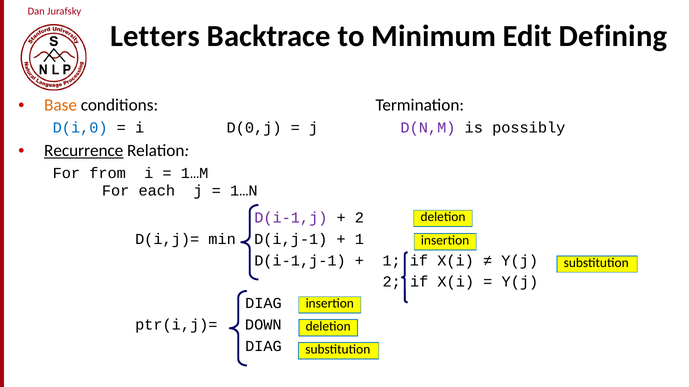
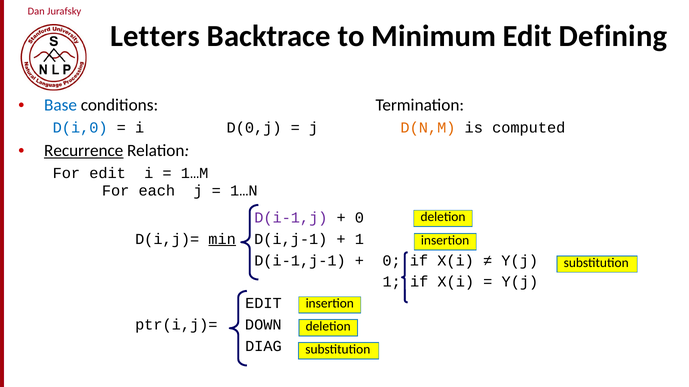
Base colour: orange -> blue
D(N,M colour: purple -> orange
possibly: possibly -> computed
For from: from -> edit
2 at (359, 218): 2 -> 0
min underline: none -> present
1 at (392, 261): 1 -> 0
2 at (392, 282): 2 -> 1
DIAG at (263, 304): DIAG -> EDIT
